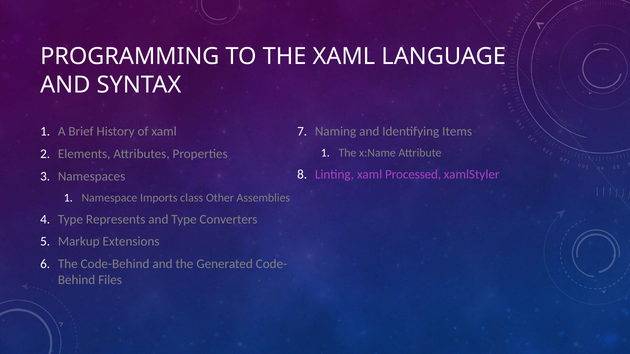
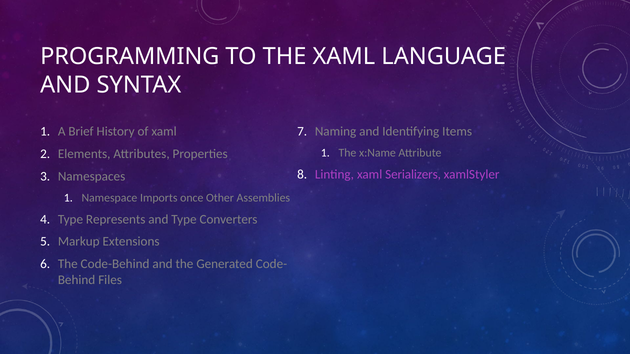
Processed: Processed -> Serializers
class: class -> once
